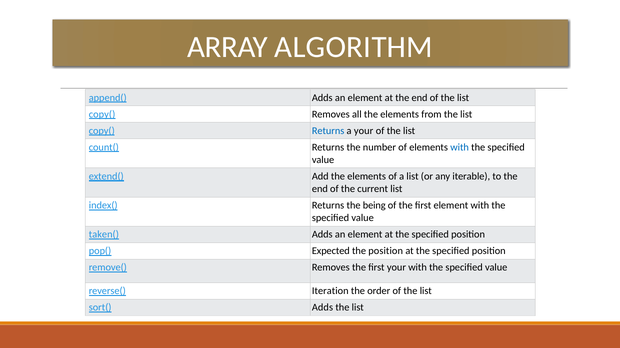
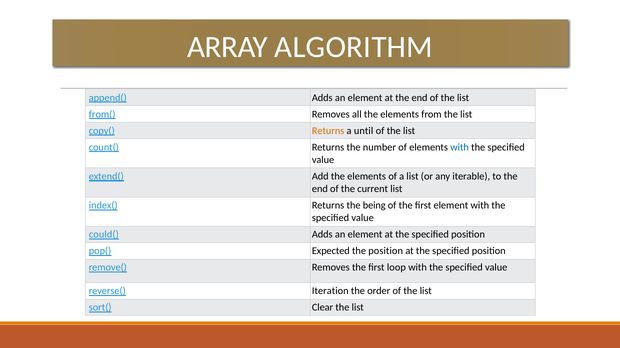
copy( at (102, 114): copy( -> from(
Returns at (328, 131) colour: blue -> orange
a your: your -> until
taken(: taken( -> could(
first your: your -> loop
sort( Adds: Adds -> Clear
